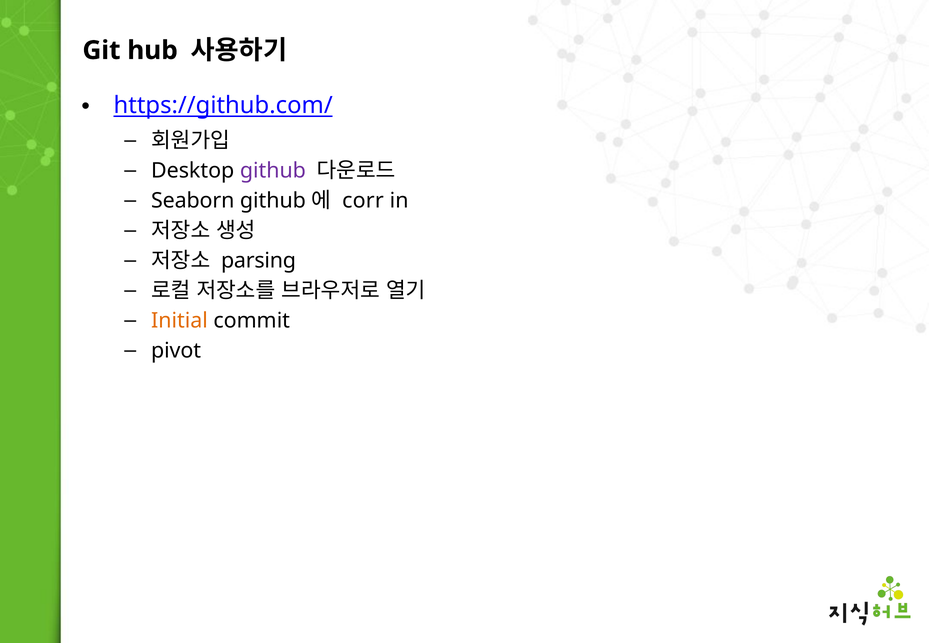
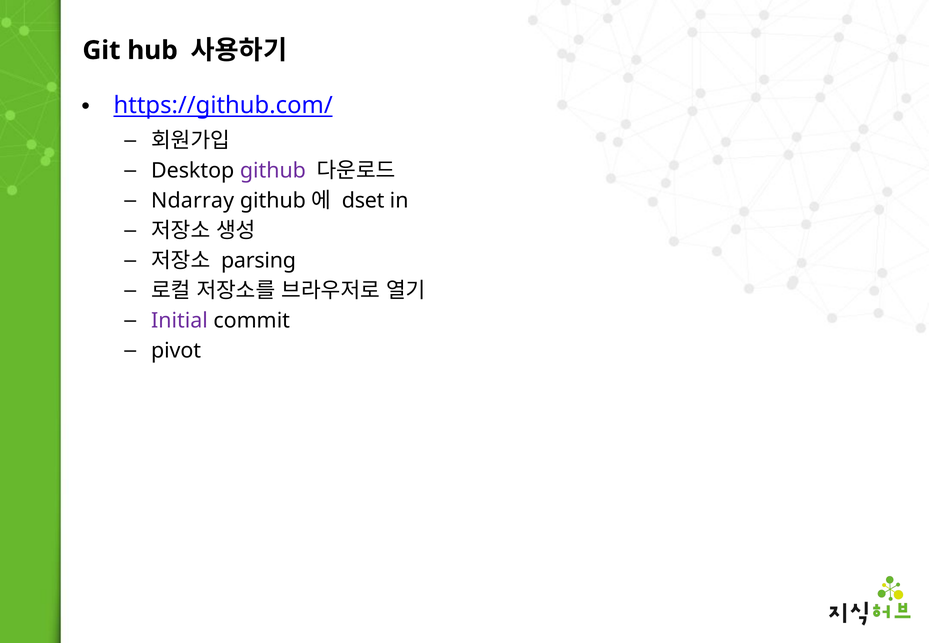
Seaborn: Seaborn -> Ndarray
corr: corr -> dset
Initial colour: orange -> purple
